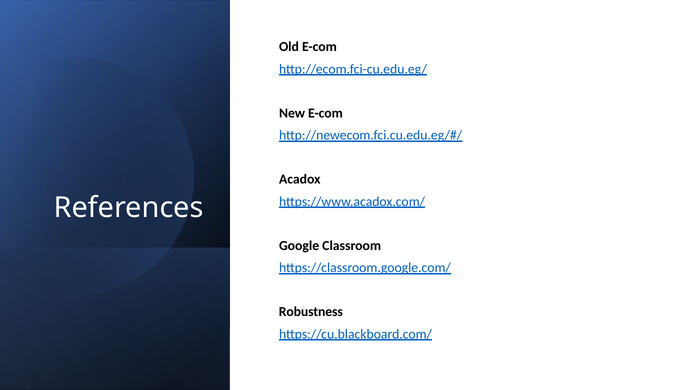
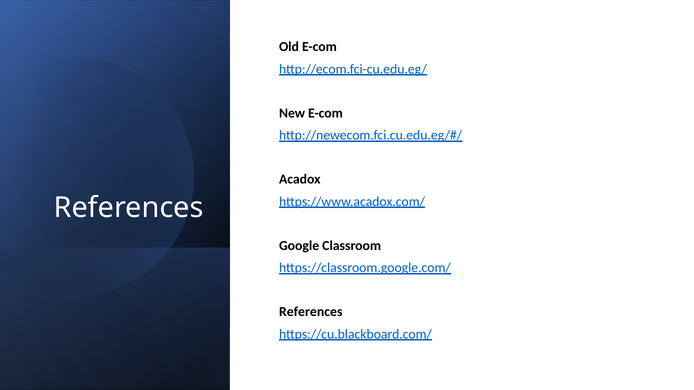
Robustness at (311, 312): Robustness -> References
